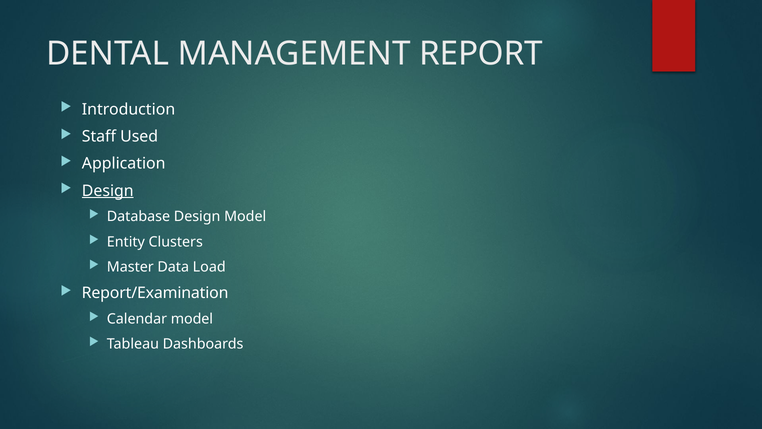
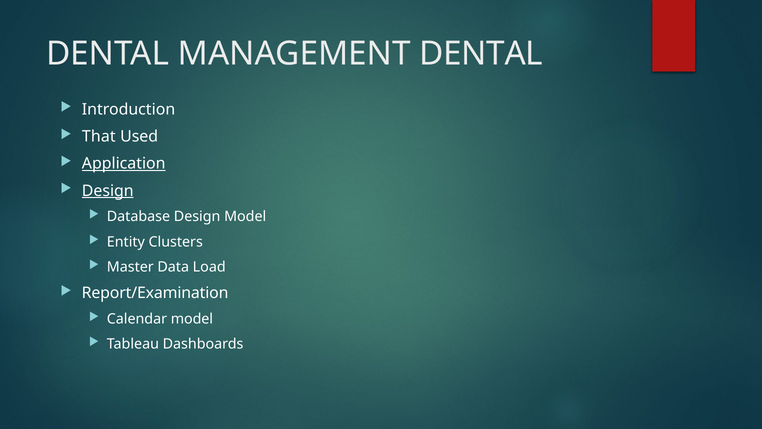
MANAGEMENT REPORT: REPORT -> DENTAL
Staff: Staff -> That
Application underline: none -> present
